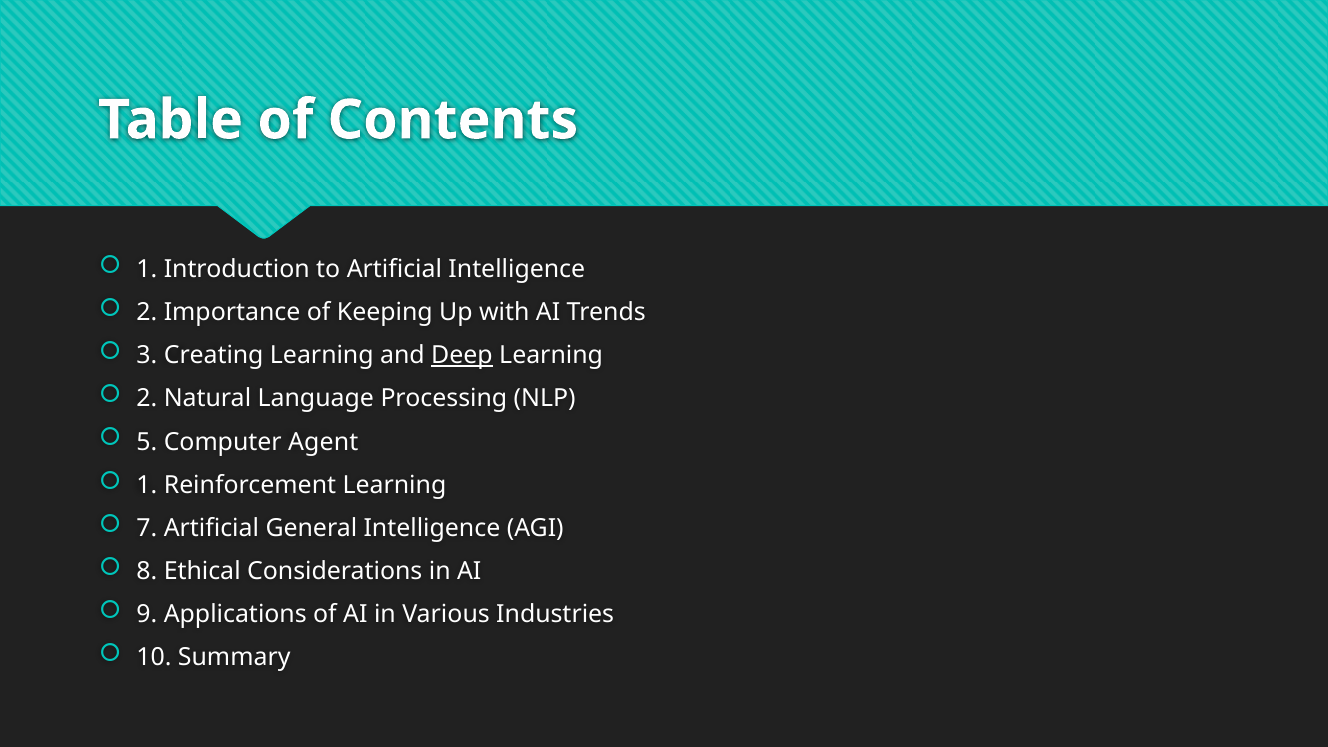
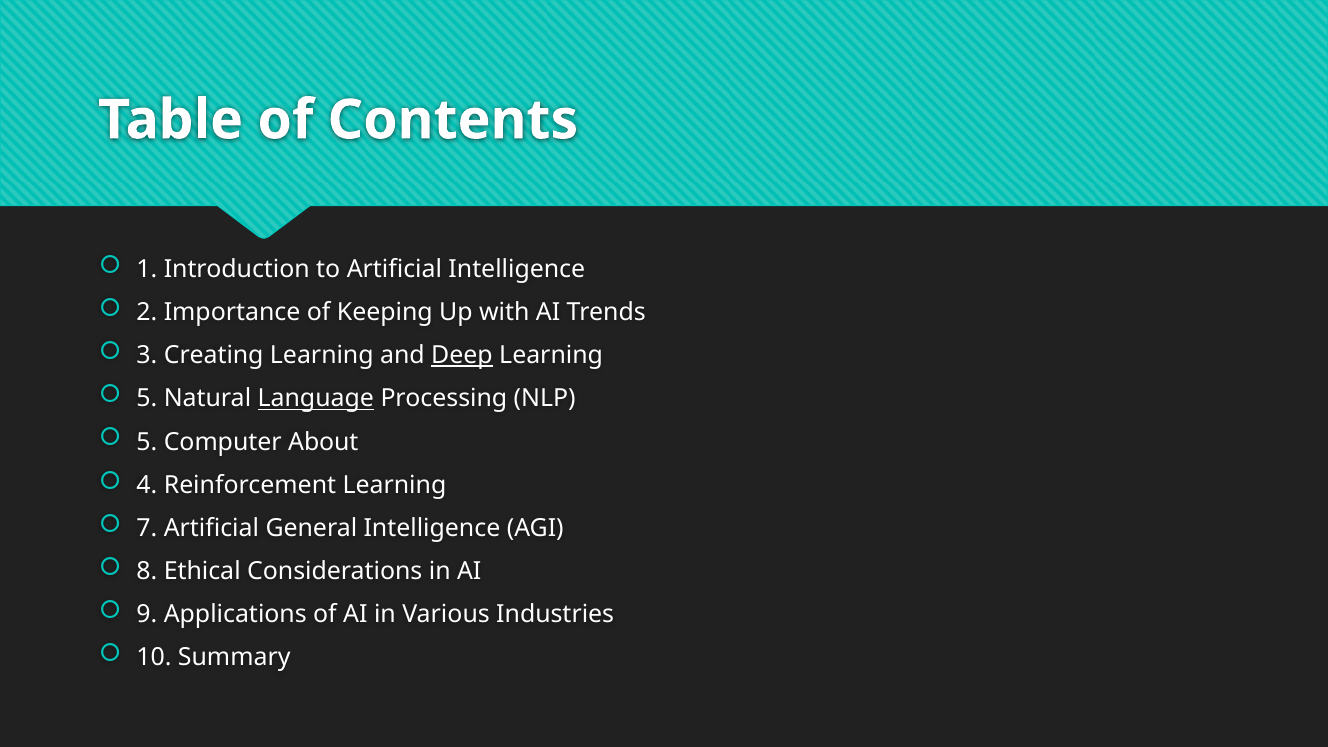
2 at (147, 399): 2 -> 5
Language underline: none -> present
Agent: Agent -> About
1 at (147, 485): 1 -> 4
